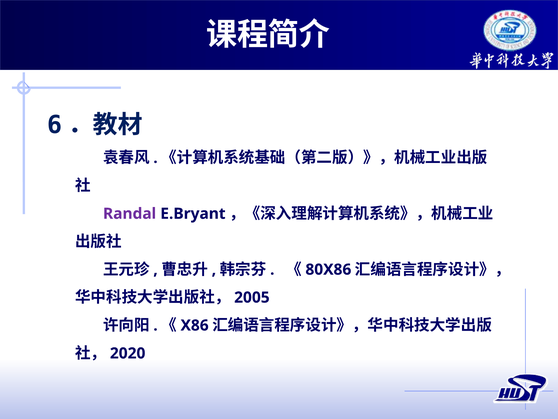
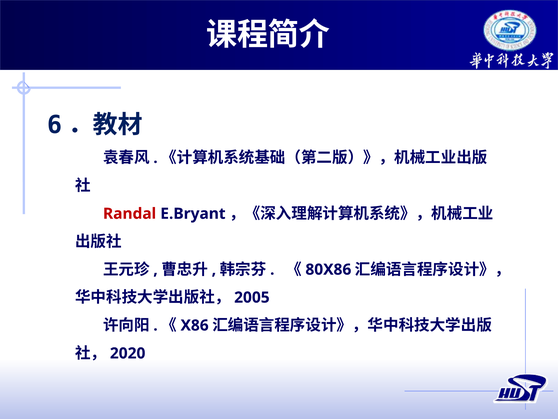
Randal colour: purple -> red
